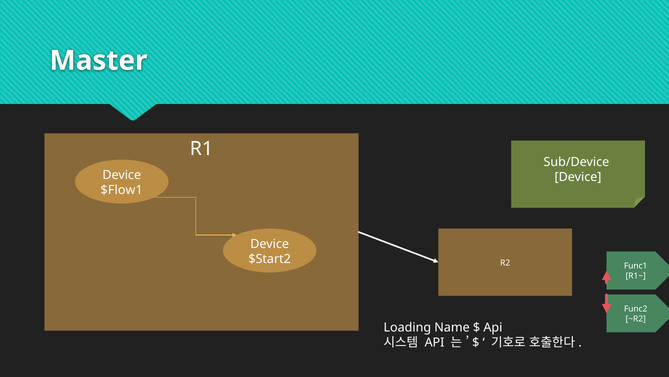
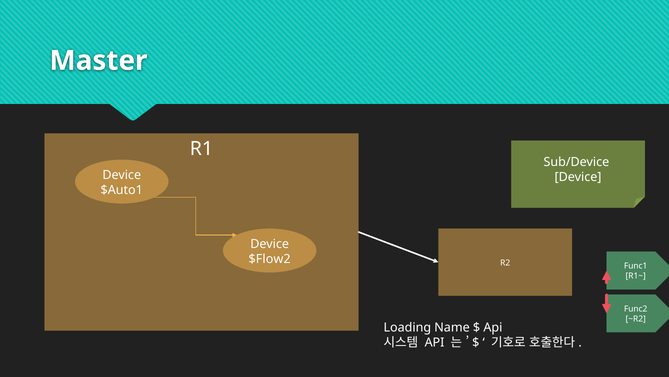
$Flow1: $Flow1 -> $Auto1
$Start2: $Start2 -> $Flow2
